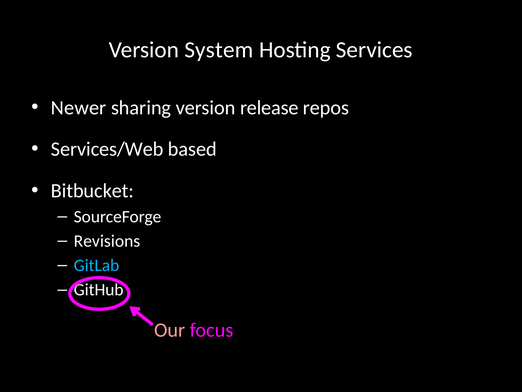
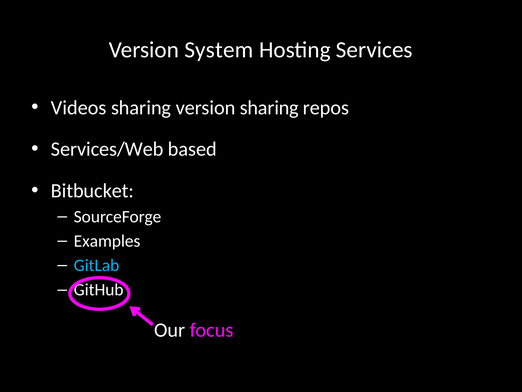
Newer: Newer -> Videos
version release: release -> sharing
Revisions: Revisions -> Examples
Our colour: pink -> white
